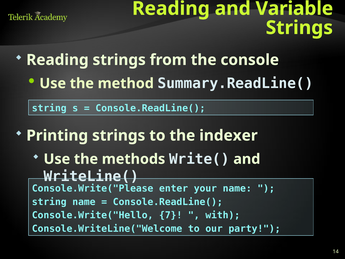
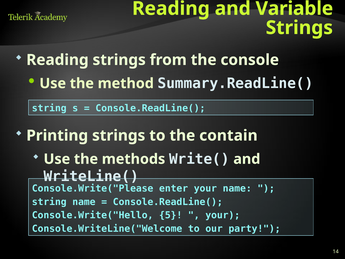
indexer: indexer -> contain
7: 7 -> 5
with at (223, 215): with -> your
